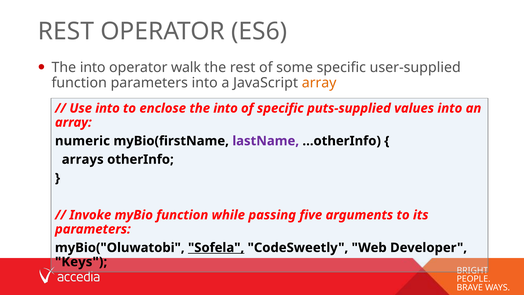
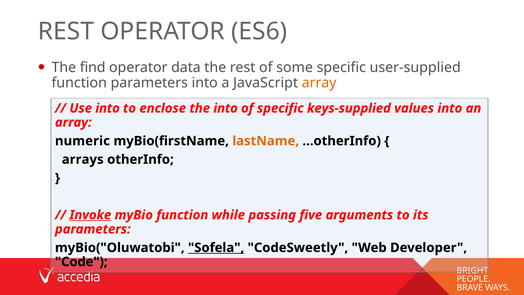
into at (93, 67): into -> find
walk: walk -> data
puts-supplied: puts-supplied -> keys-supplied
lastName colour: purple -> orange
Invoke underline: none -> present
Keys: Keys -> Code
